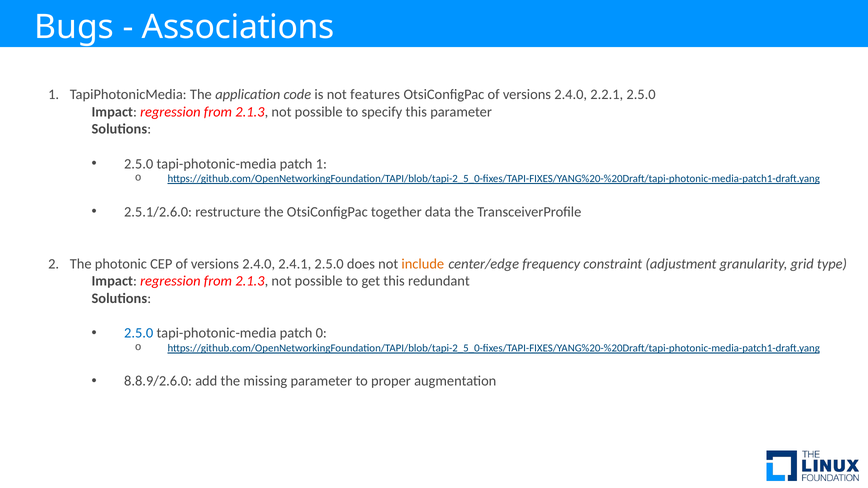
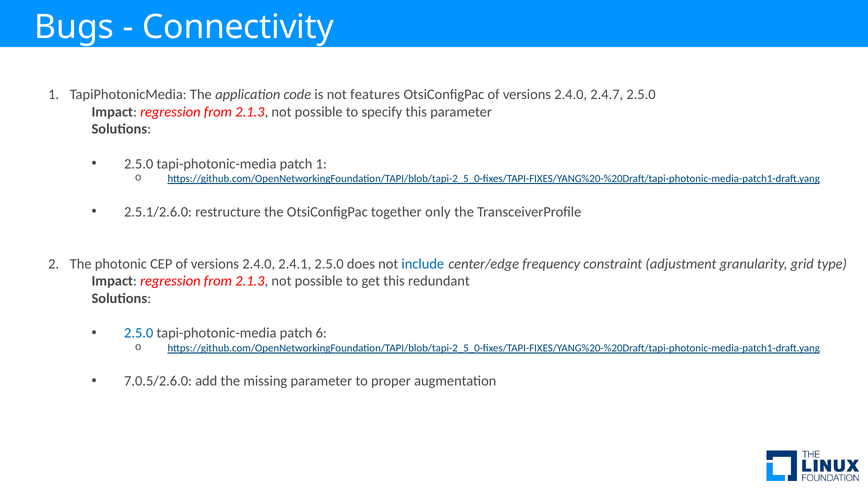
Associations: Associations -> Connectivity
2.2.1: 2.2.1 -> 2.4.7
data: data -> only
include colour: orange -> blue
0: 0 -> 6
8.8.9/2.6.0: 8.8.9/2.6.0 -> 7.0.5/2.6.0
